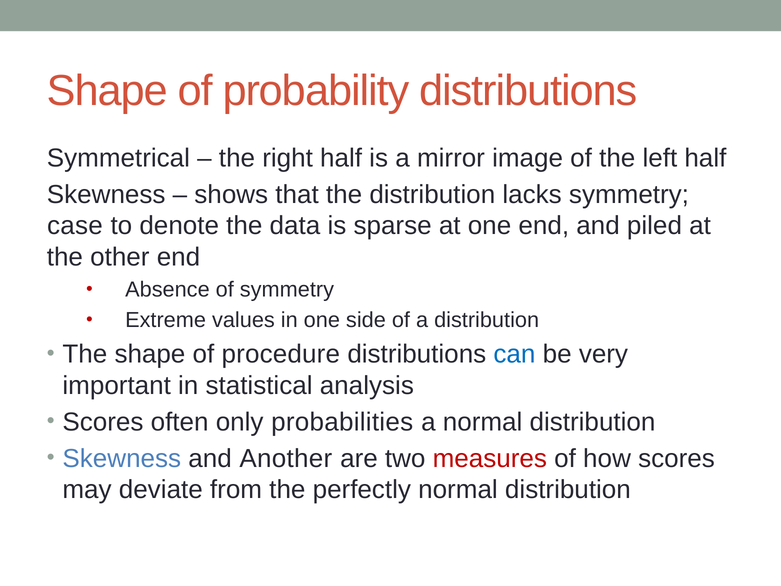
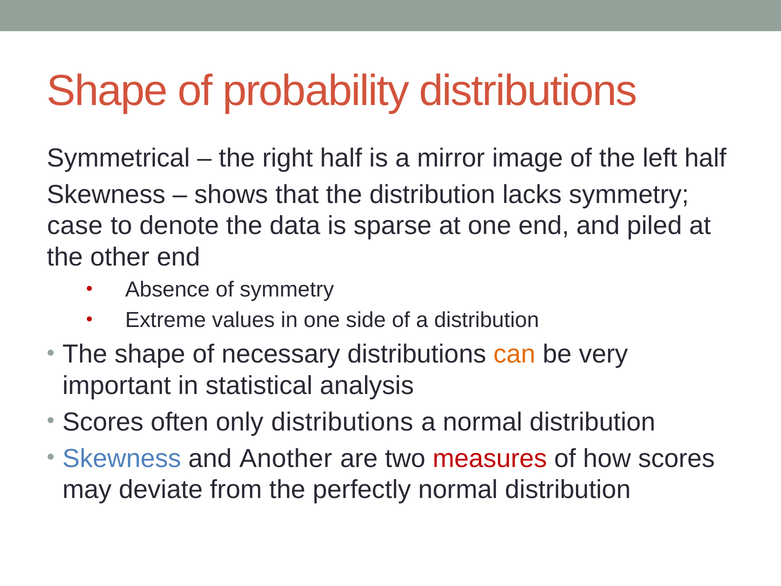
procedure: procedure -> necessary
can colour: blue -> orange
only probabilities: probabilities -> distributions
